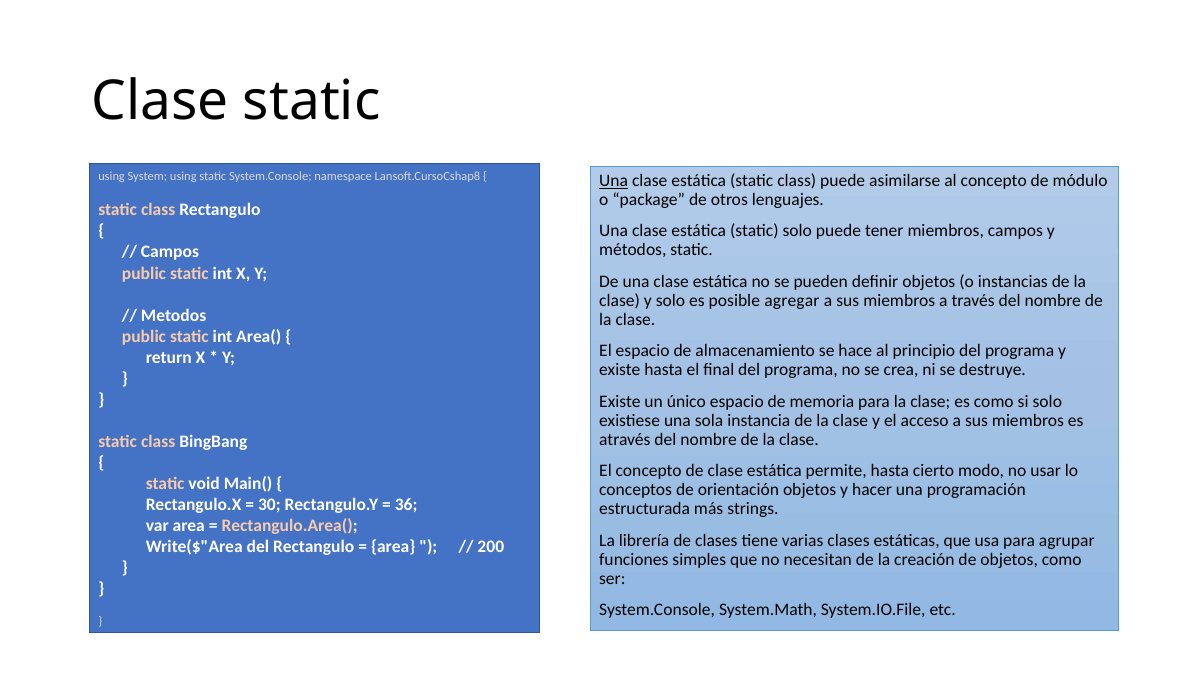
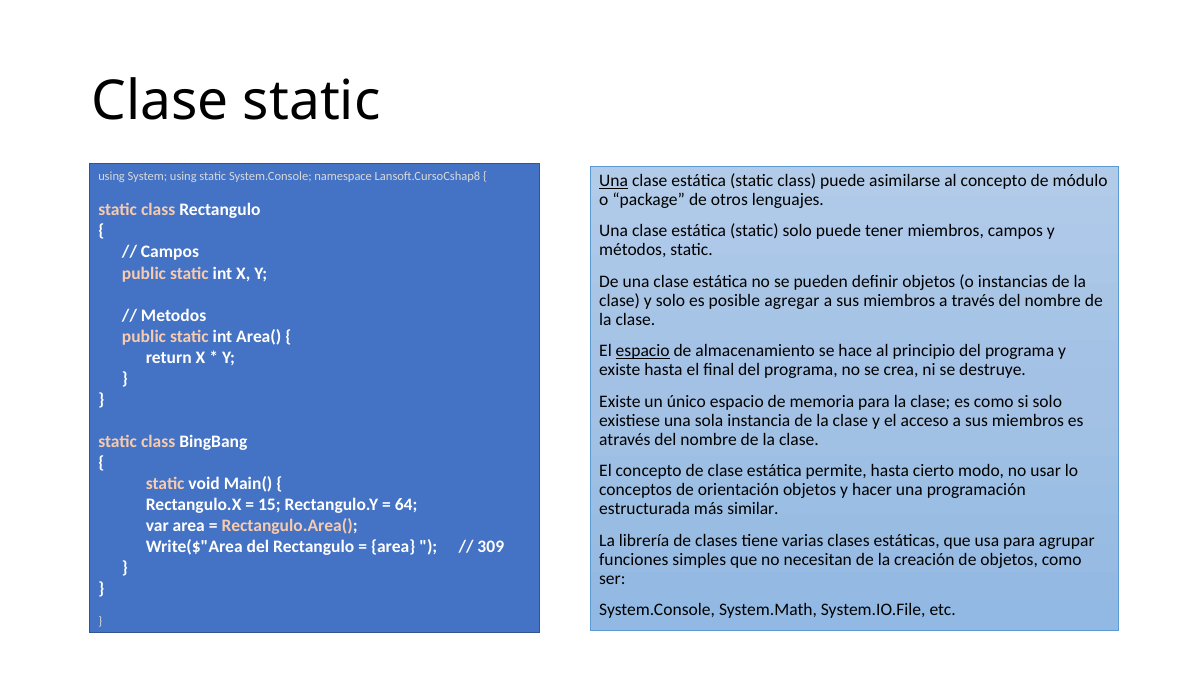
espacio at (643, 351) underline: none -> present
30: 30 -> 15
36: 36 -> 64
strings: strings -> similar
200: 200 -> 309
